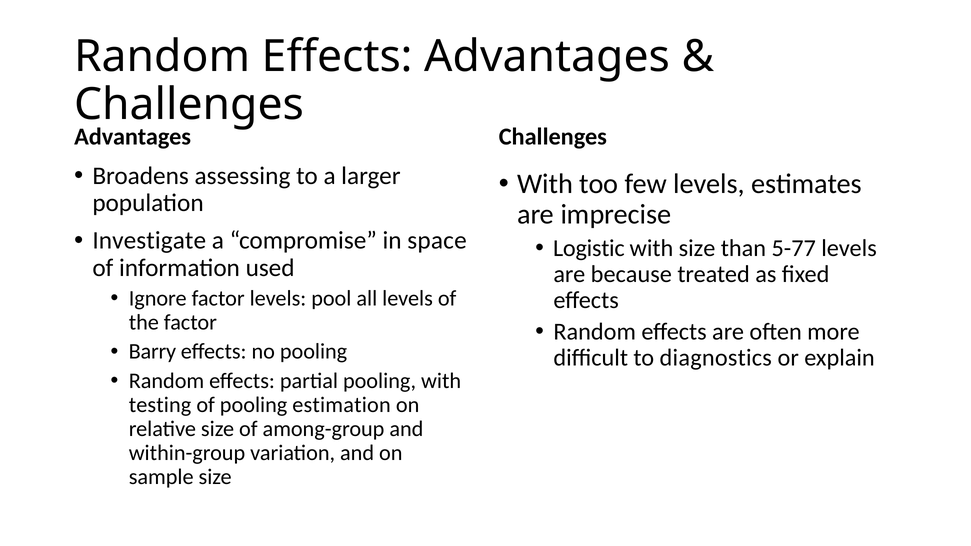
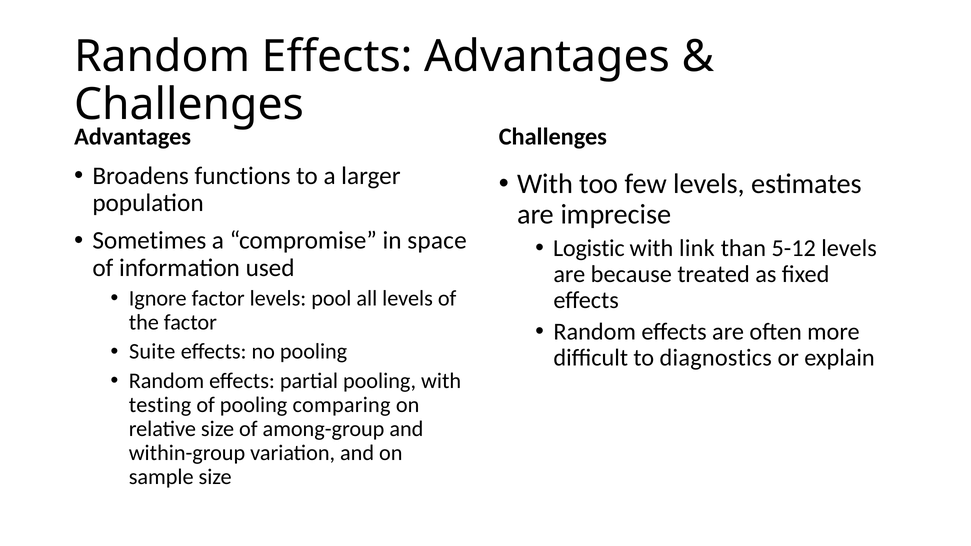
assessing: assessing -> functions
Investigate: Investigate -> Sometimes
with size: size -> link
5-77: 5-77 -> 5-12
Barry: Barry -> Suite
estimation: estimation -> comparing
